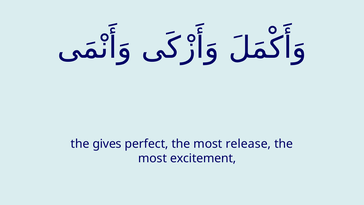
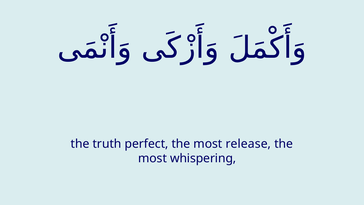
gives: gives -> truth
excitement: excitement -> whispering
